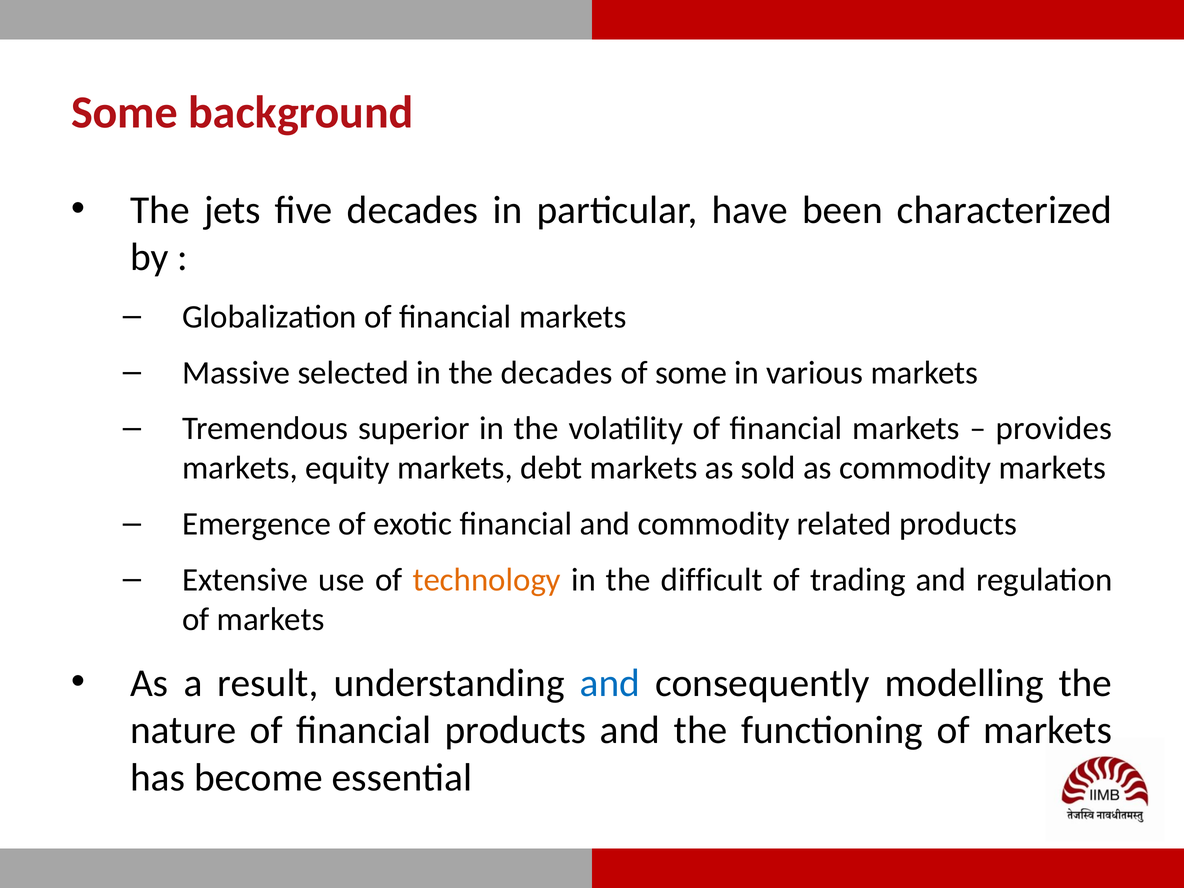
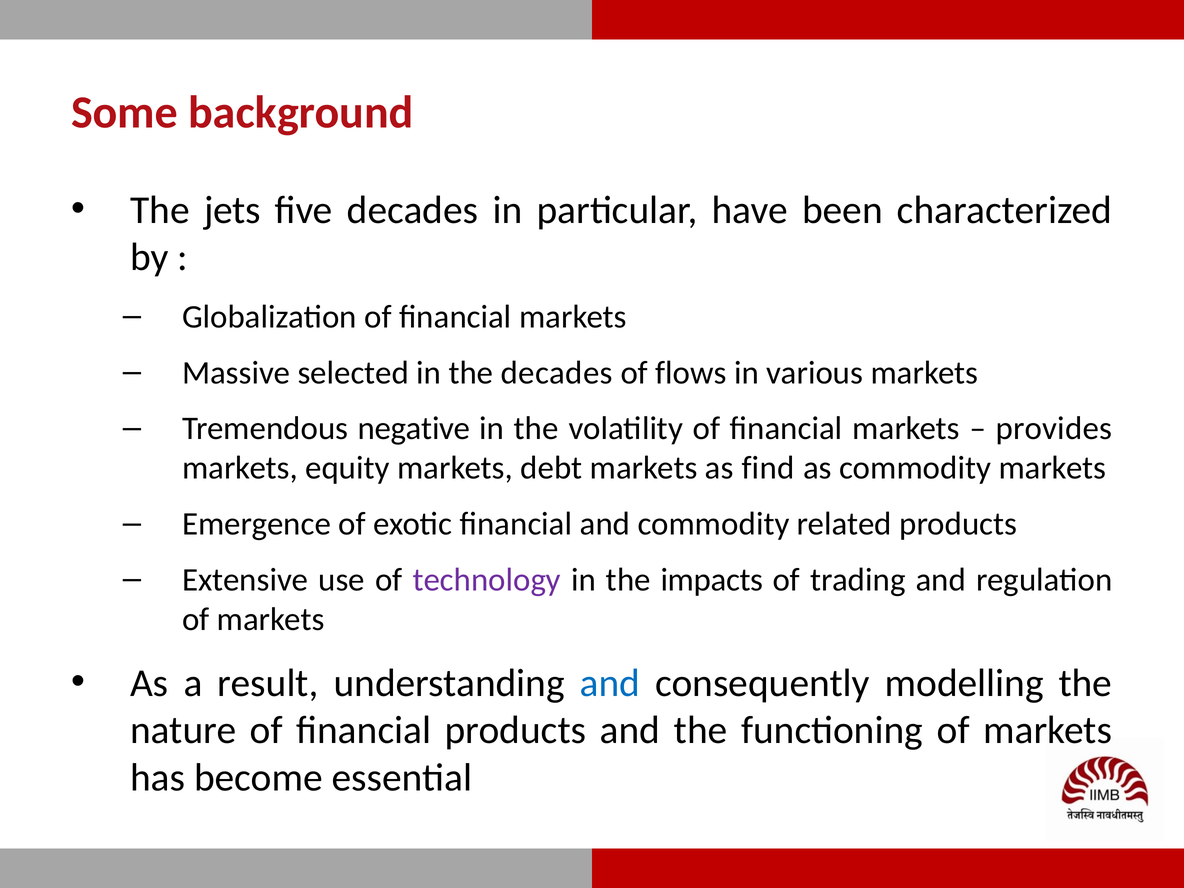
of some: some -> flows
superior: superior -> negative
sold: sold -> find
technology colour: orange -> purple
difficult: difficult -> impacts
